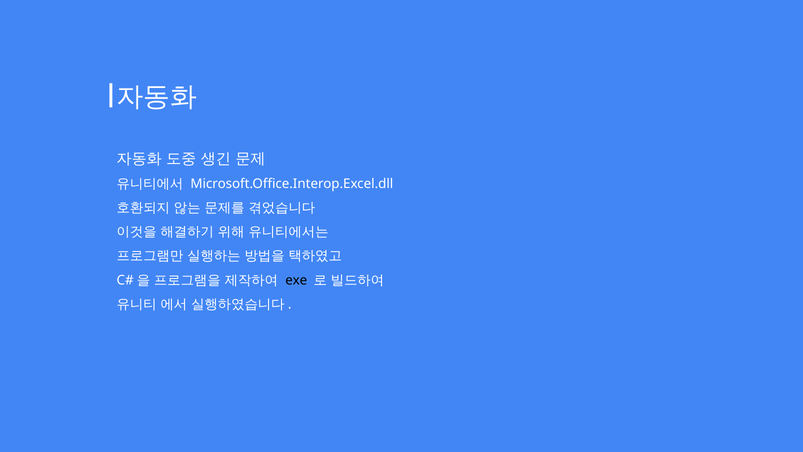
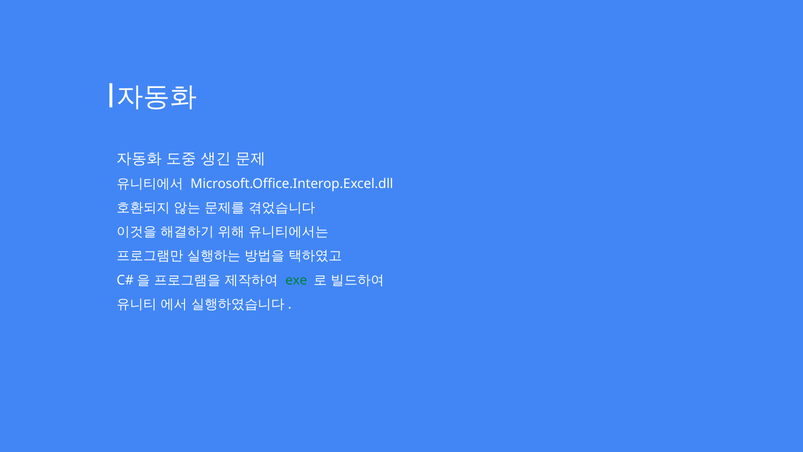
exe colour: black -> green
